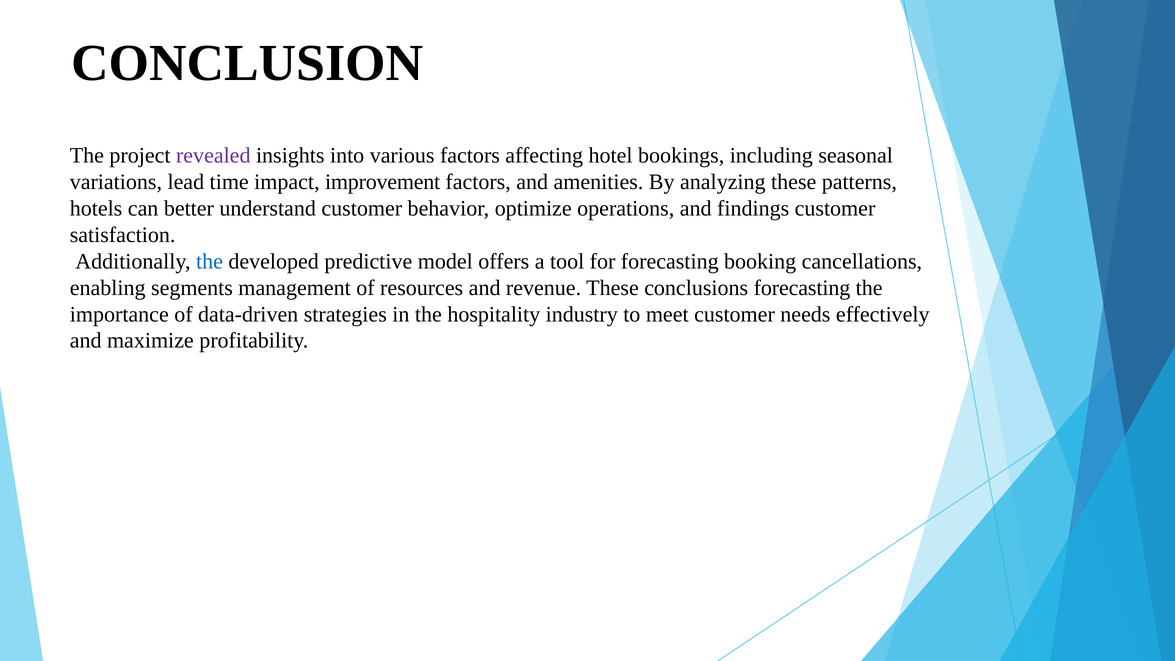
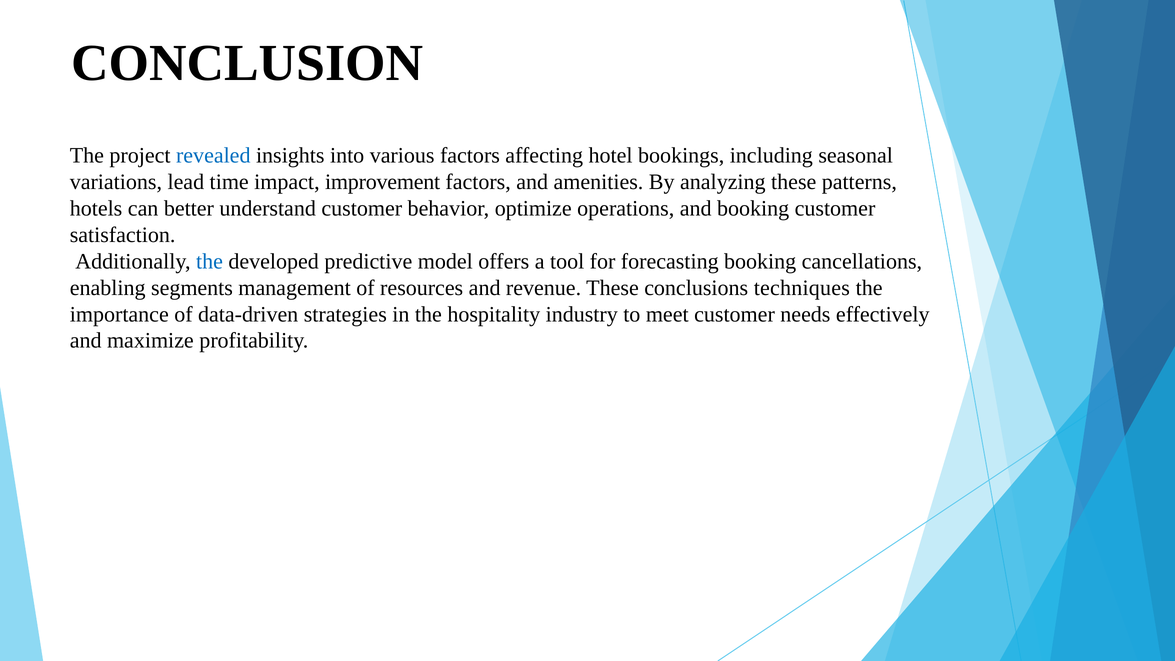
revealed colour: purple -> blue
and findings: findings -> booking
conclusions forecasting: forecasting -> techniques
